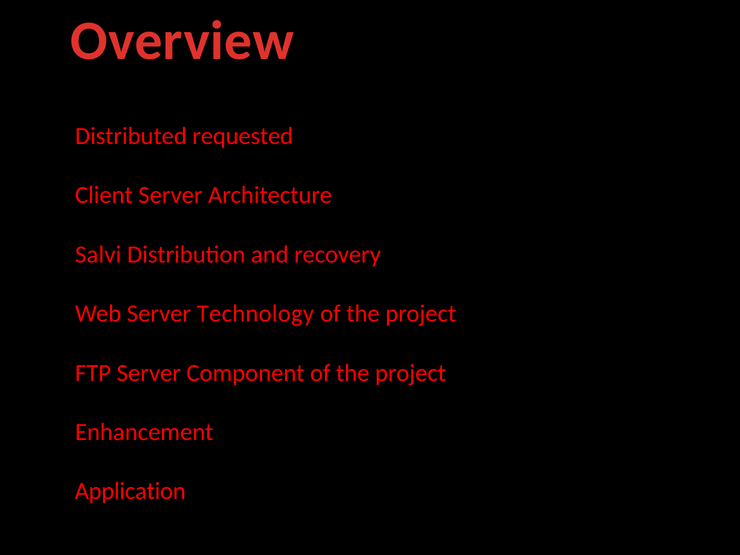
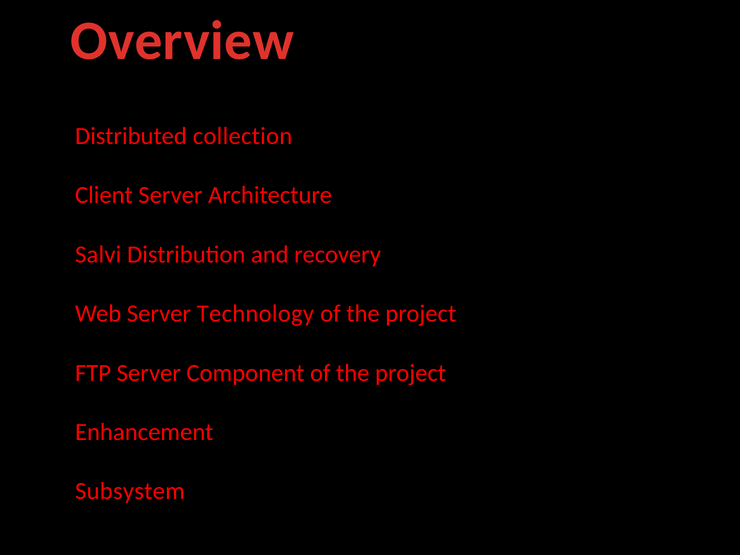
requested: requested -> collection
Application: Application -> Subsystem
